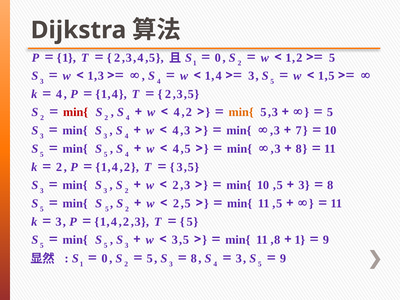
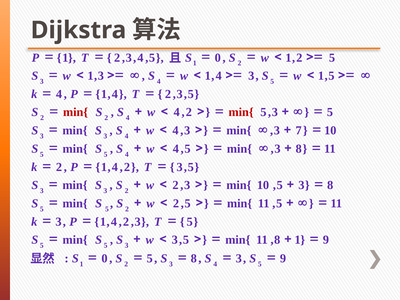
min{ at (241, 112) colour: orange -> red
